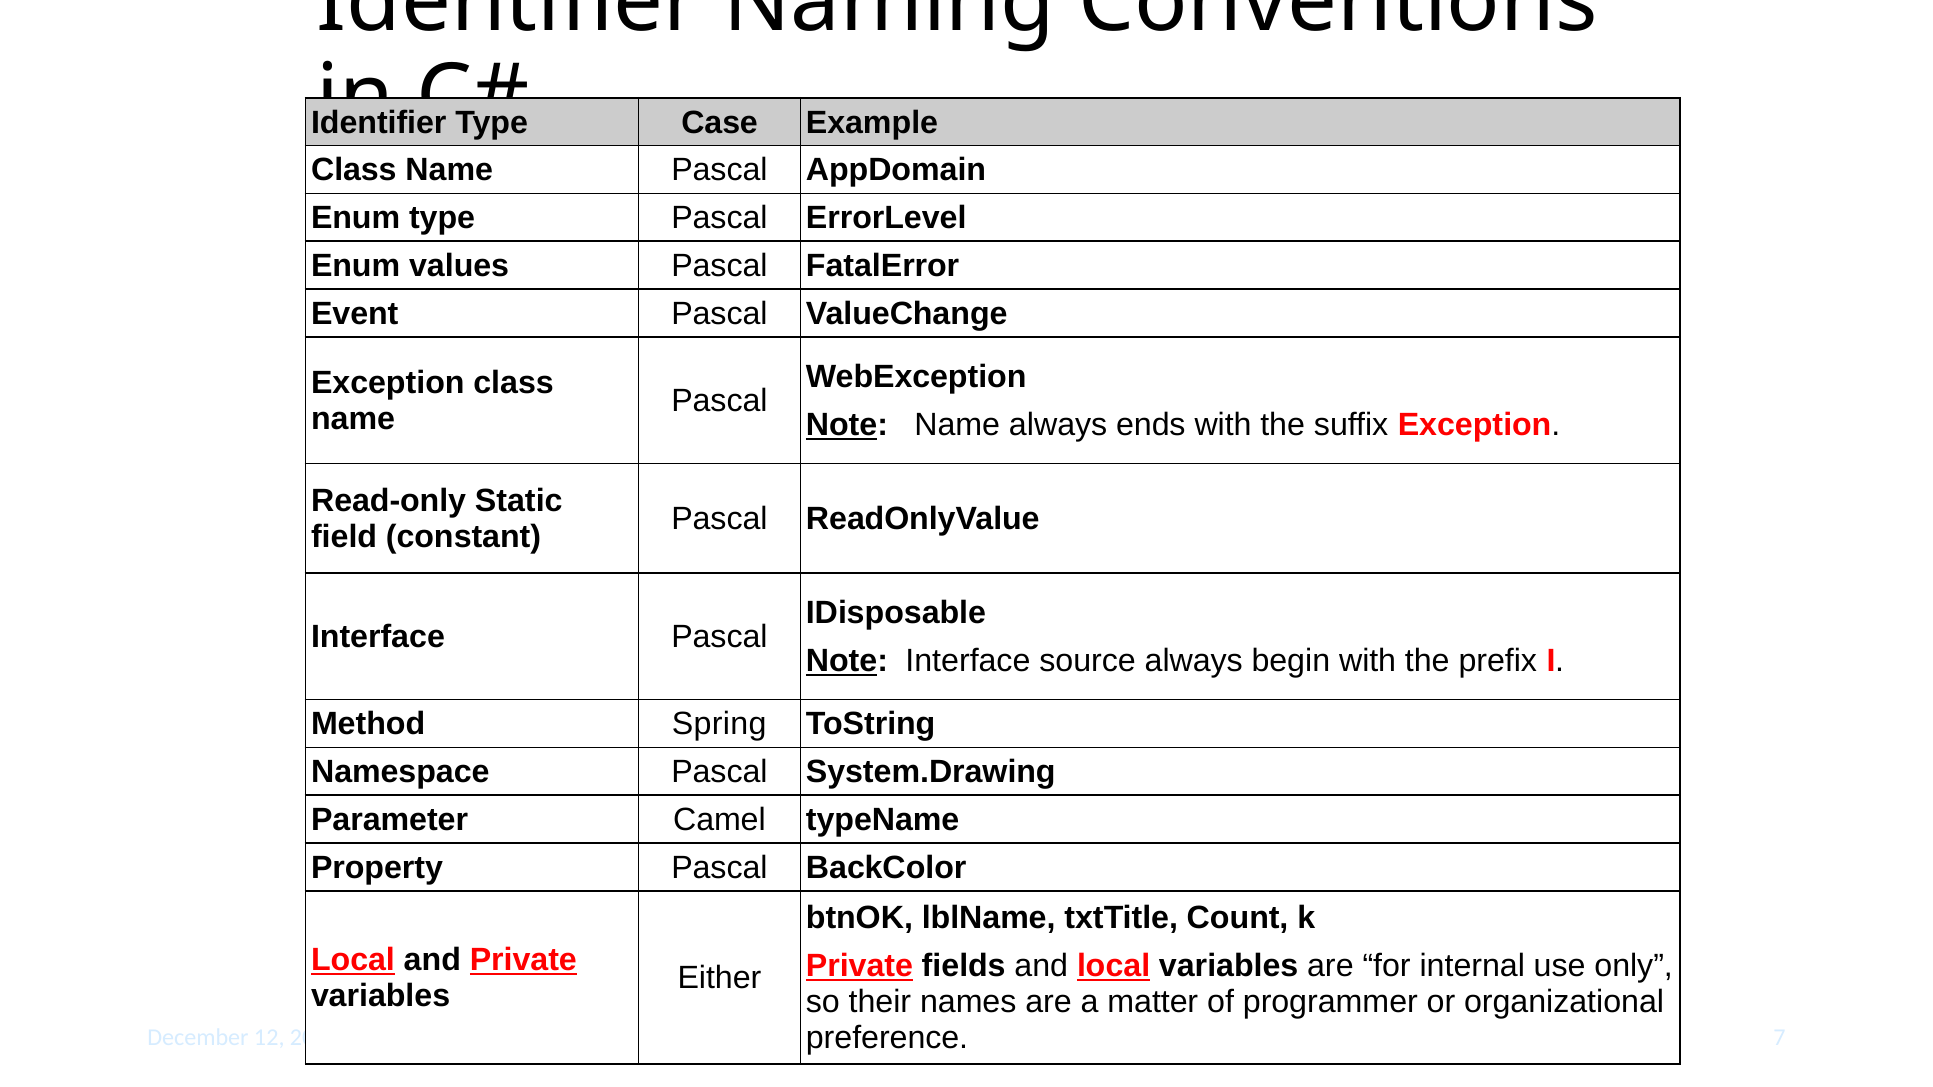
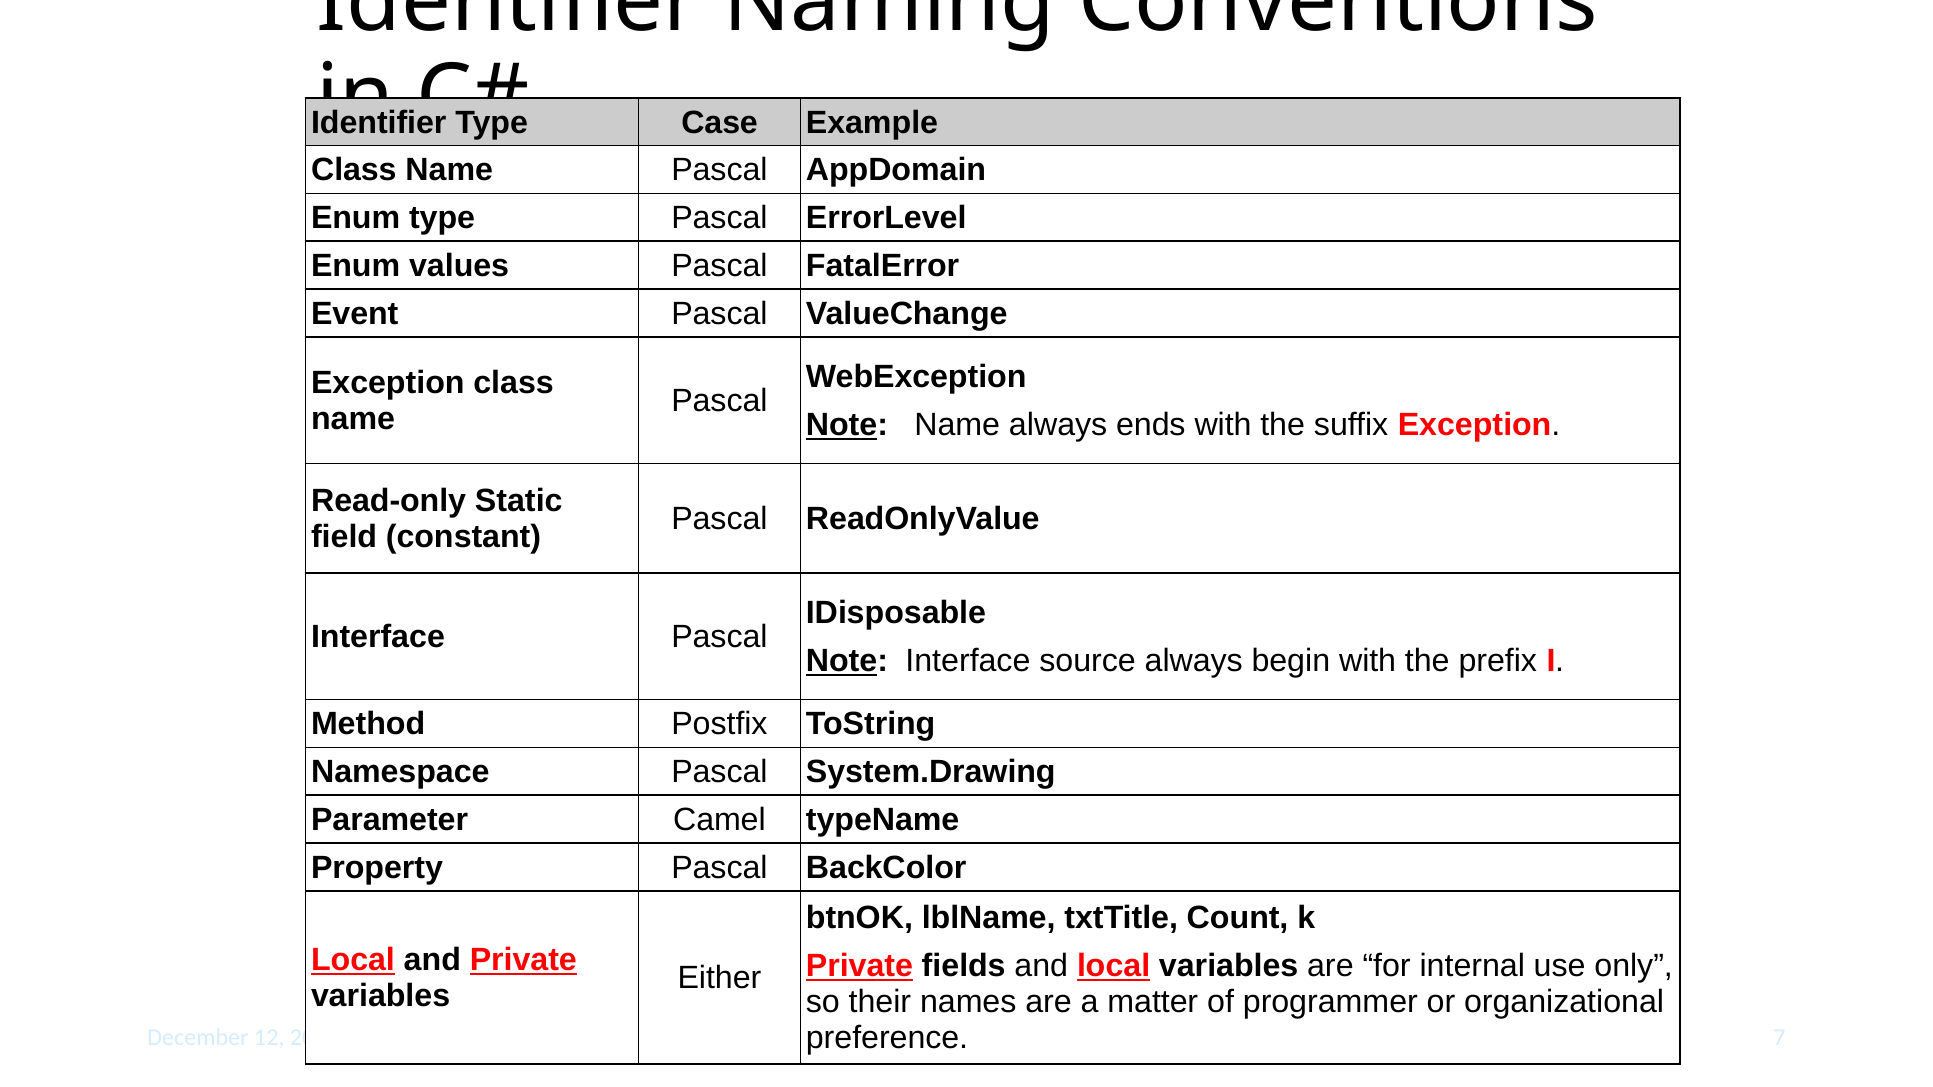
Spring: Spring -> Postfix
